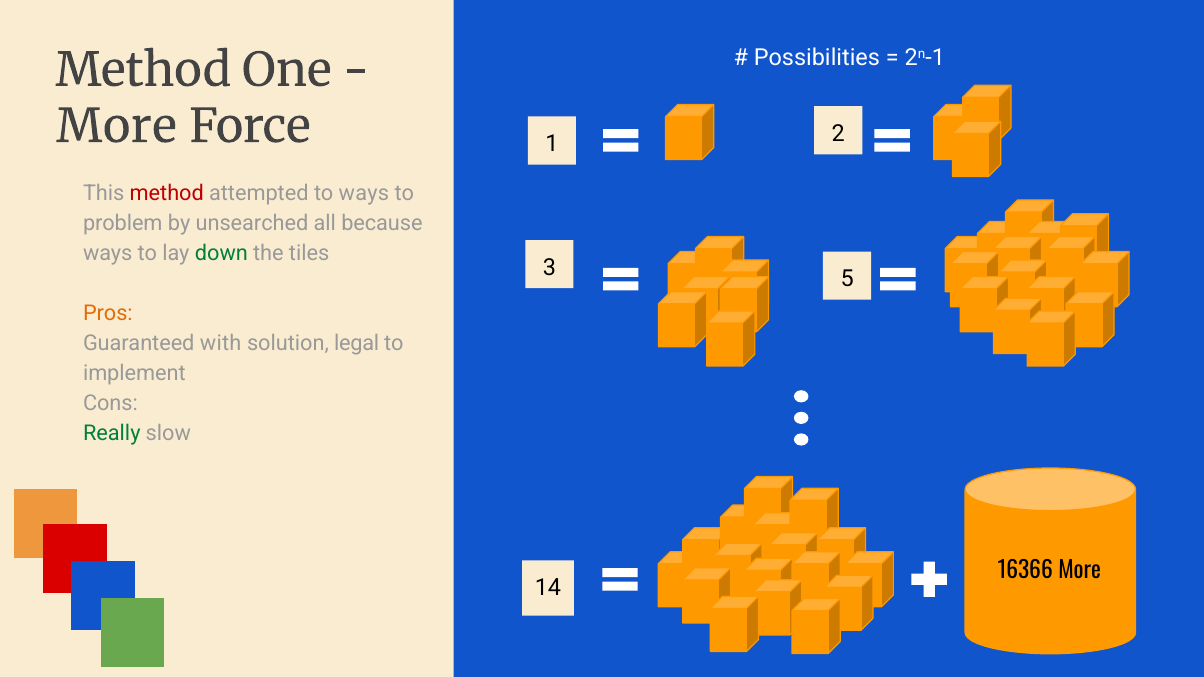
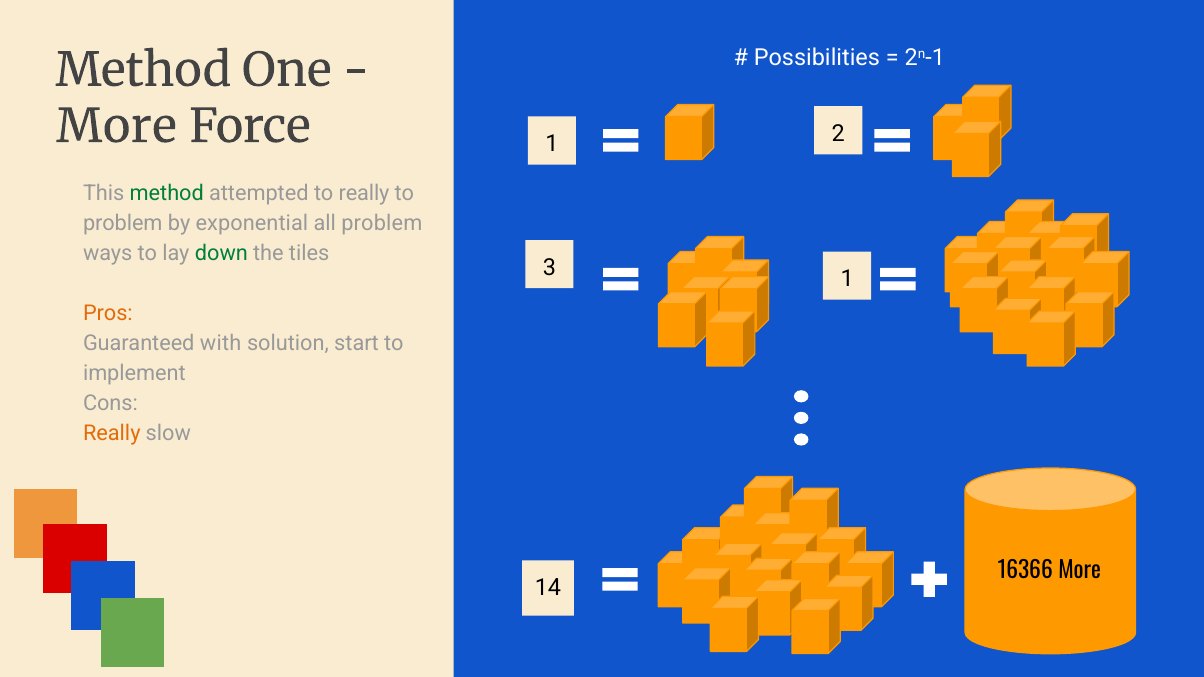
method at (167, 193) colour: red -> green
to ways: ways -> really
unsearched: unsearched -> exponential
all because: because -> problem
3 5: 5 -> 1
legal: legal -> start
Really at (112, 434) colour: green -> orange
